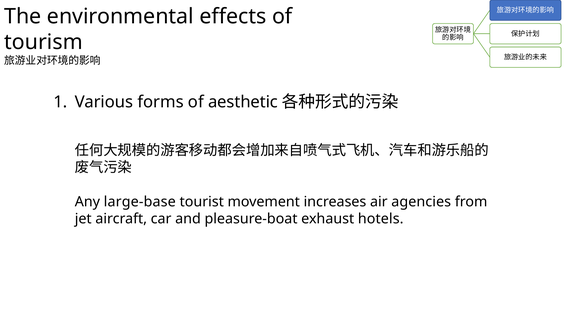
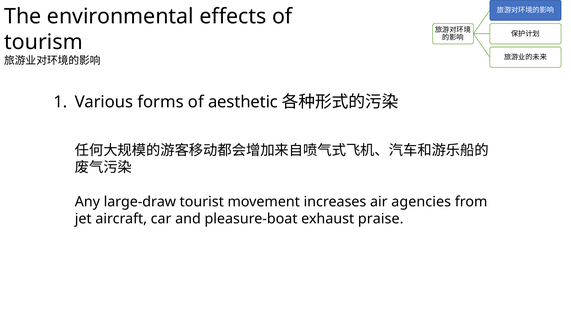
large-base: large-base -> large-draw
hotels: hotels -> praise
